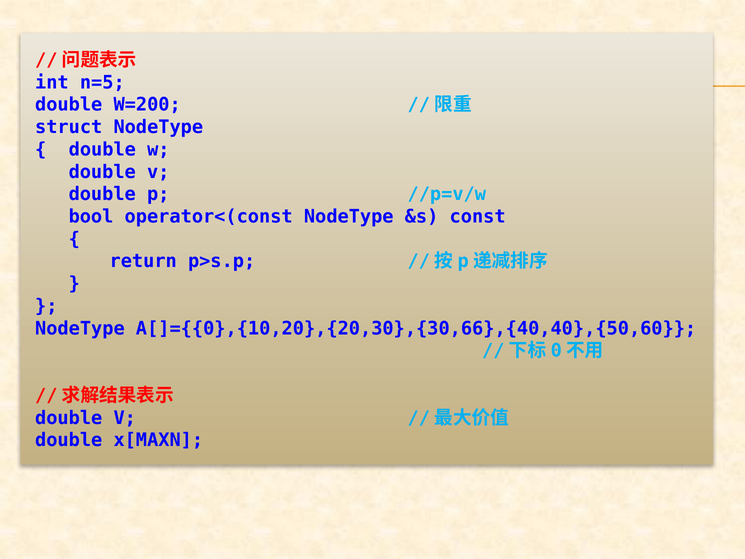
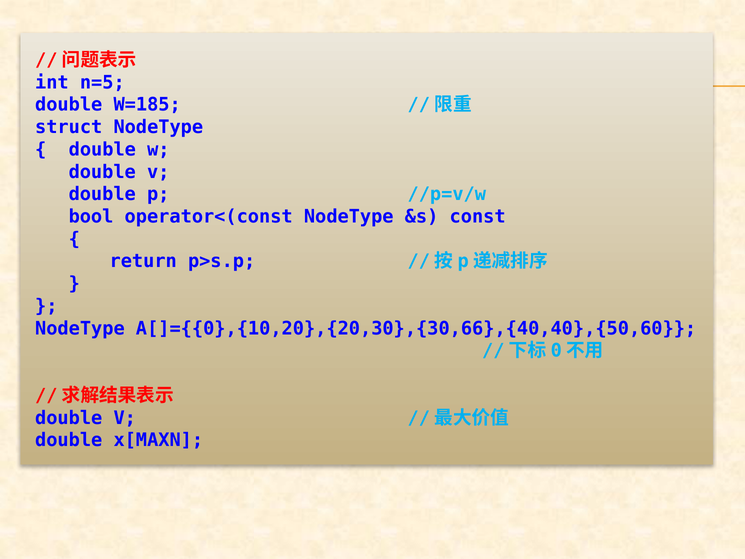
W=200: W=200 -> W=185
